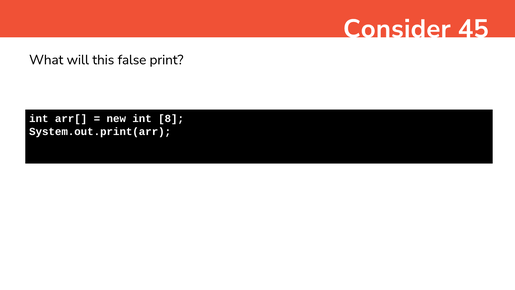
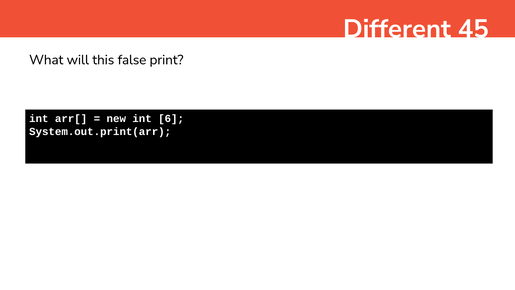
Consider: Consider -> Different
8: 8 -> 6
